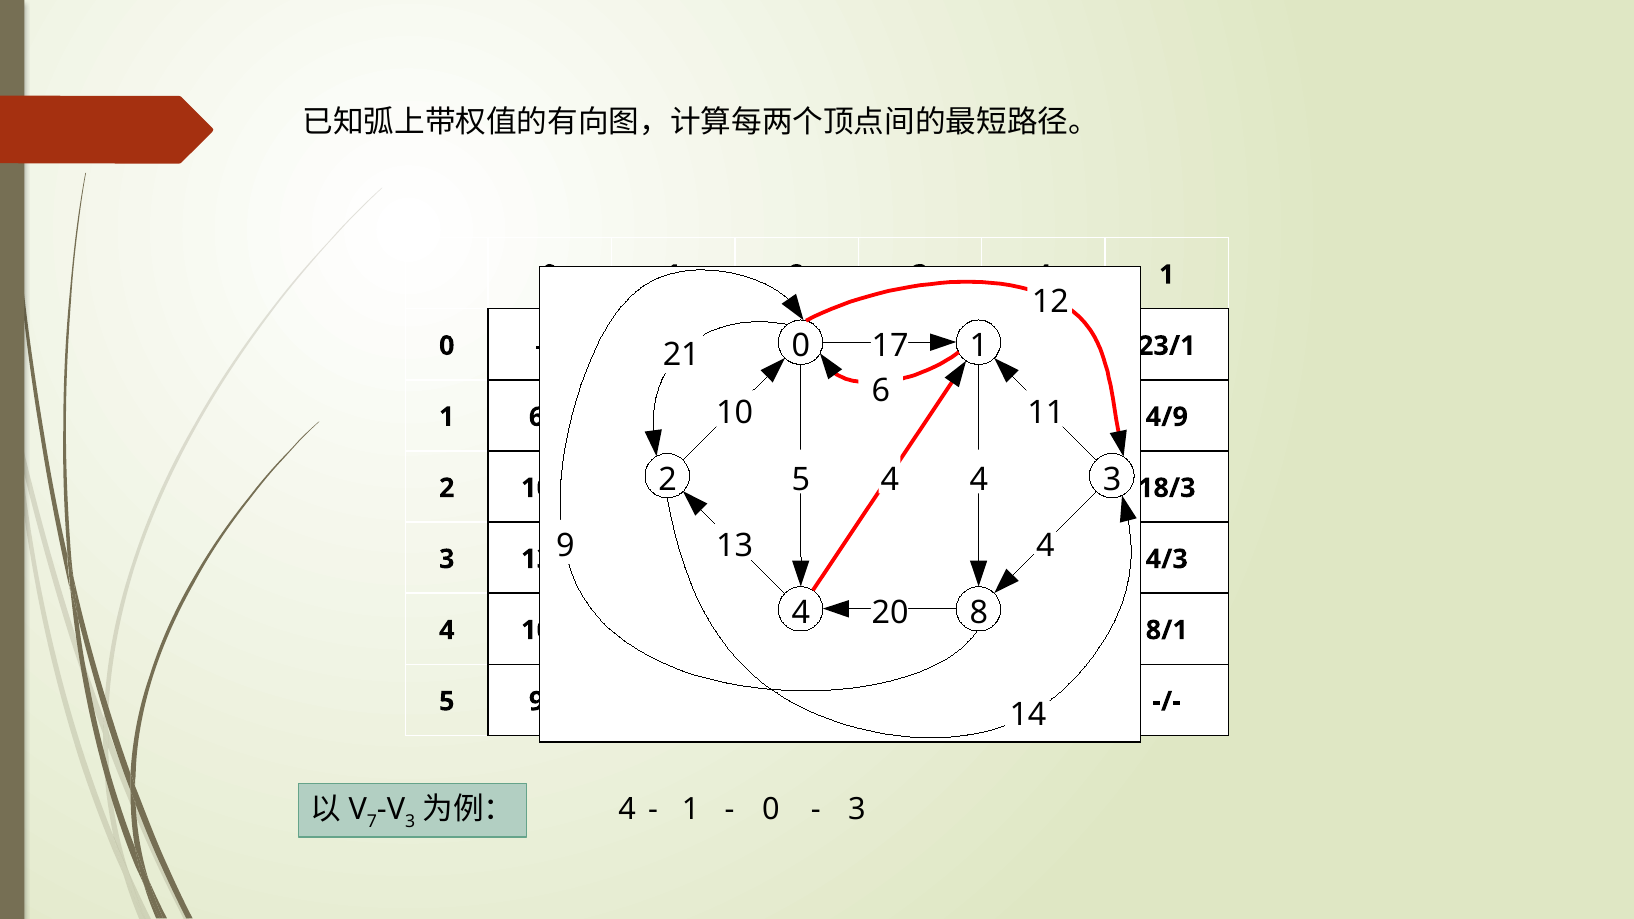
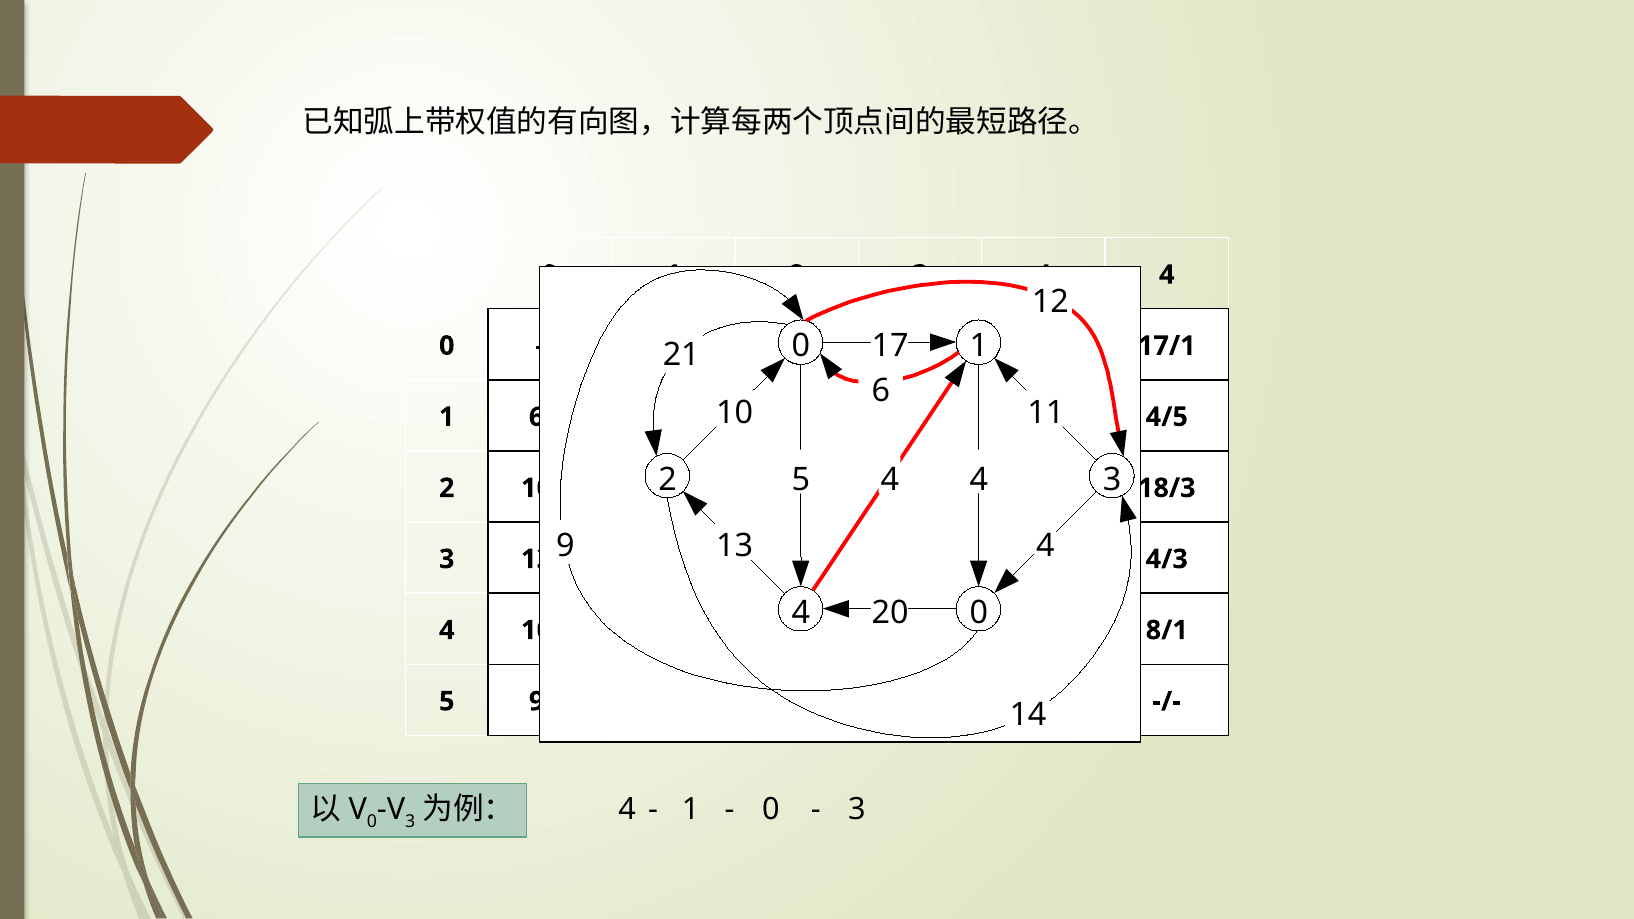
1 at (1167, 275): 1 -> 4
23/1: 23/1 -> 17/1
4/9: 4/9 -> 4/5
8 at (979, 613): 8 -> 0
7 at (372, 822): 7 -> 0
